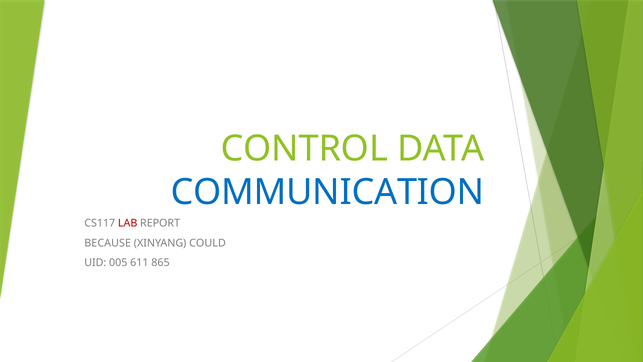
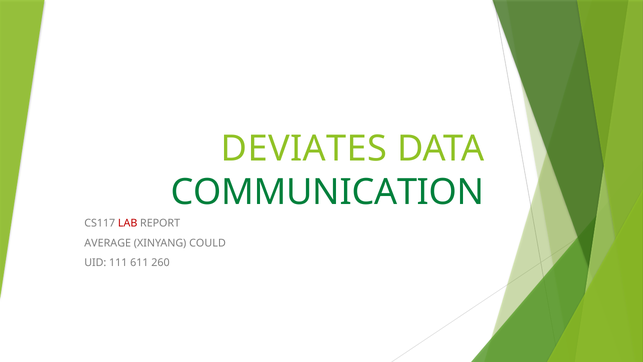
CONTROL: CONTROL -> DEVIATES
COMMUNICATION colour: blue -> green
BECAUSE: BECAUSE -> AVERAGE
005: 005 -> 111
865: 865 -> 260
